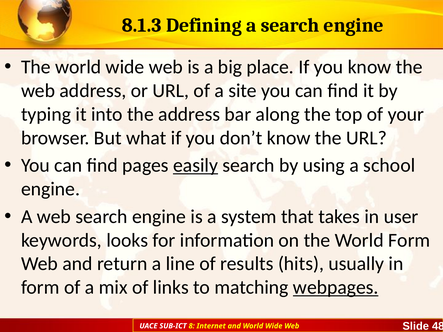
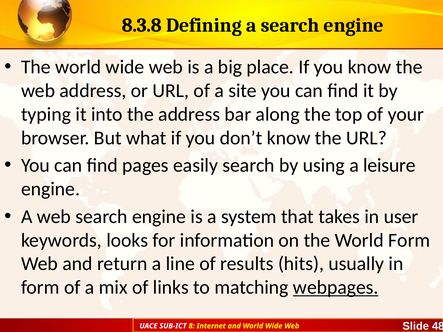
8.1.3: 8.1.3 -> 8.3.8
easily underline: present -> none
school: school -> leisure
